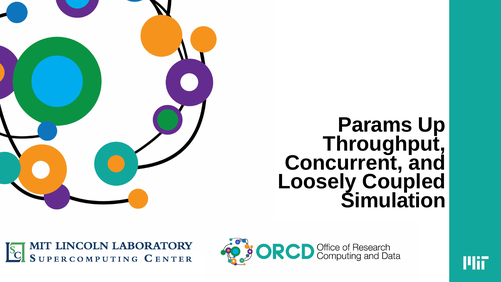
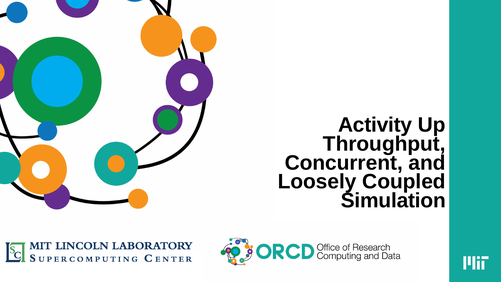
Params: Params -> Activity
